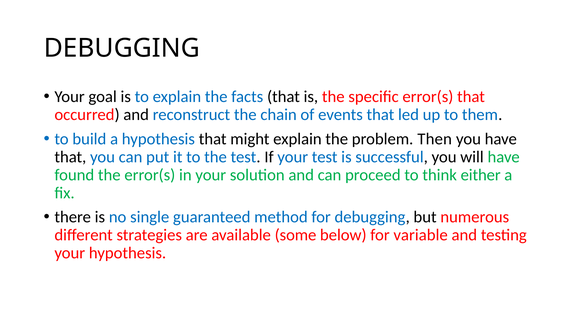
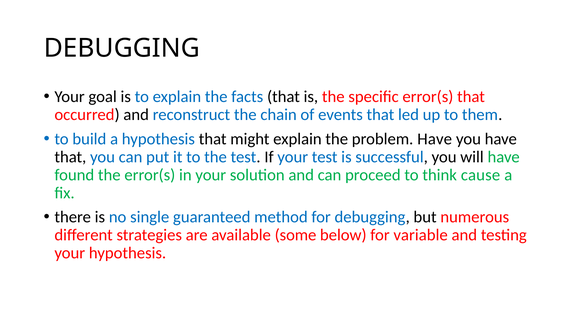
problem Then: Then -> Have
either: either -> cause
